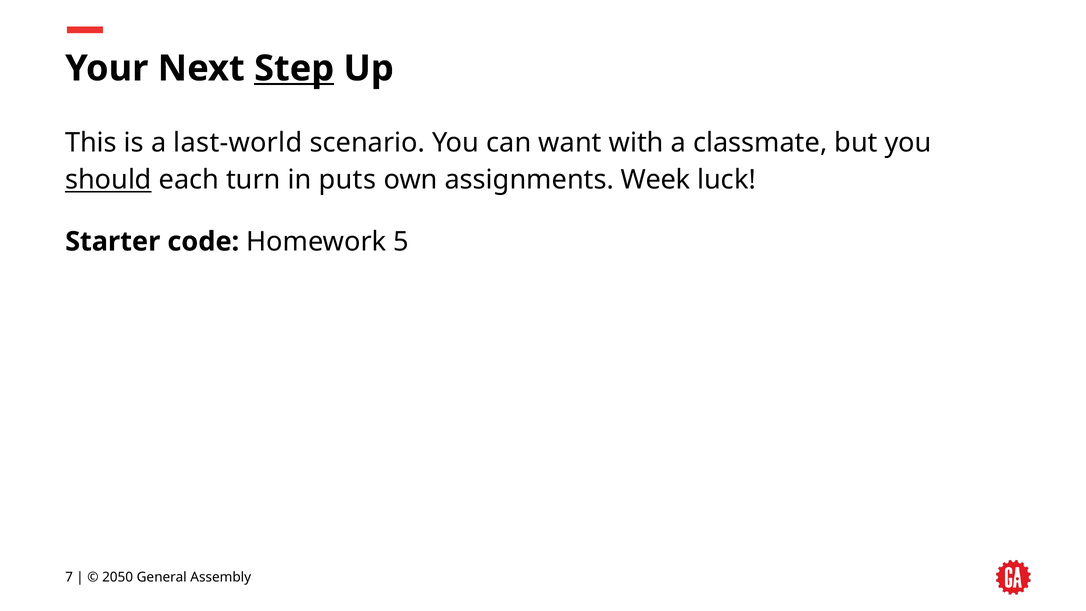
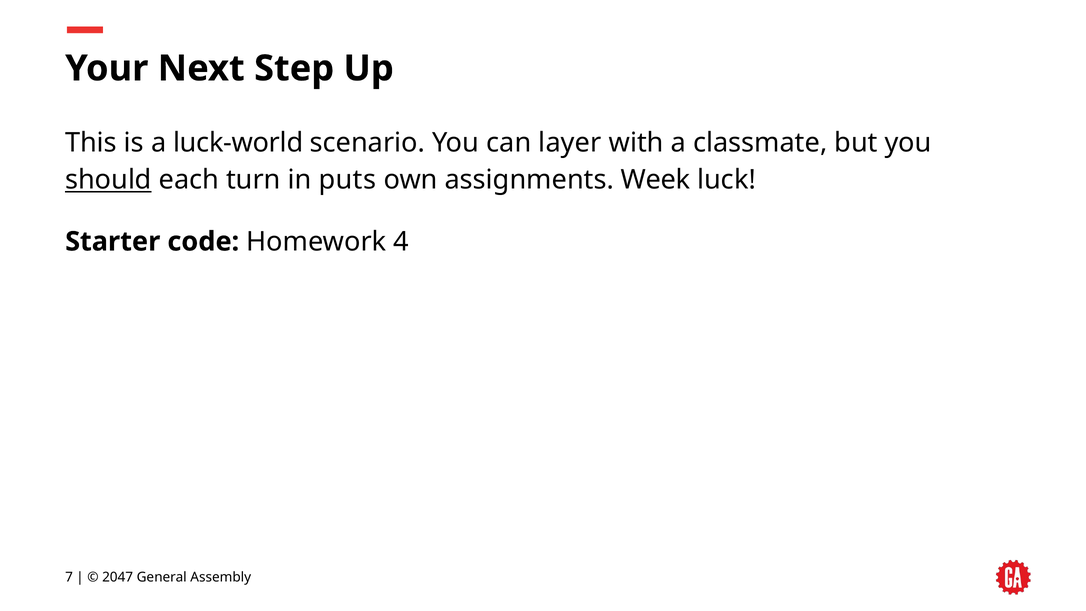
Step underline: present -> none
last-world: last-world -> luck-world
want: want -> layer
5: 5 -> 4
2050: 2050 -> 2047
